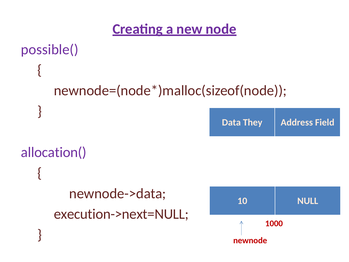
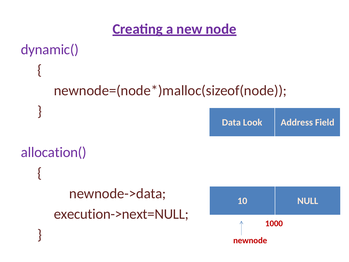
possible(: possible( -> dynamic(
They: They -> Look
